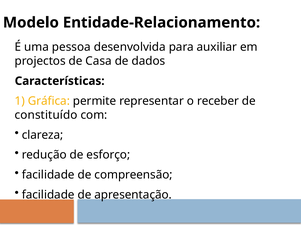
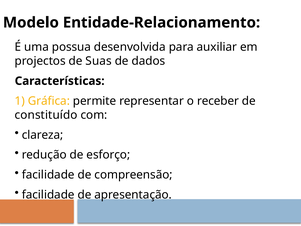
pessoa: pessoa -> possua
Casa: Casa -> Suas
